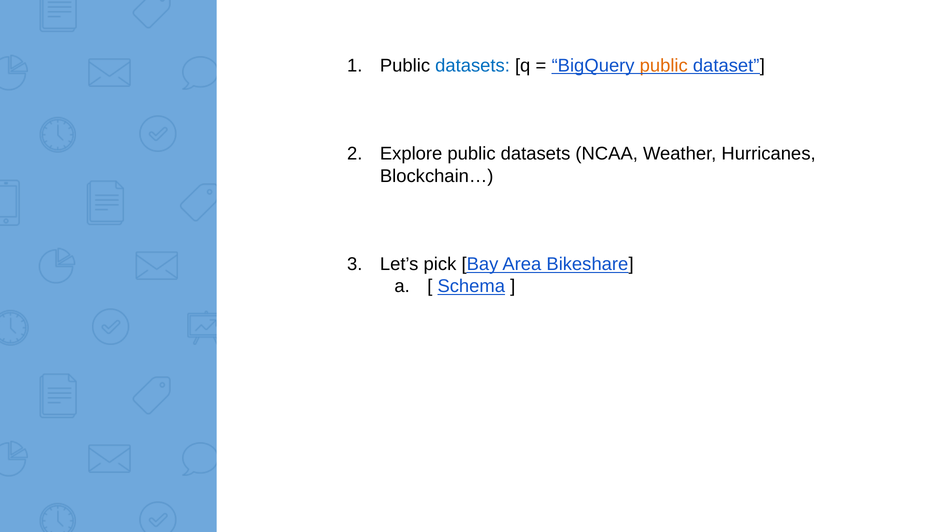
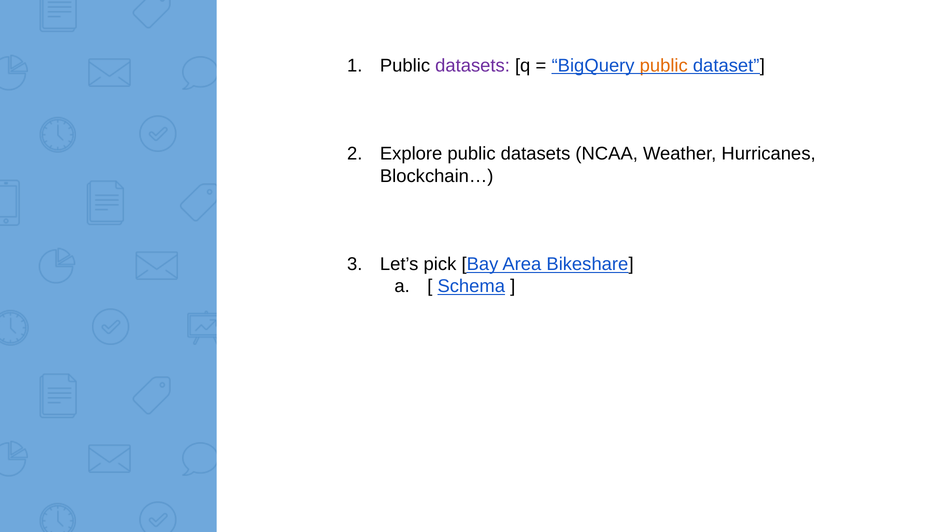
datasets at (473, 66) colour: blue -> purple
